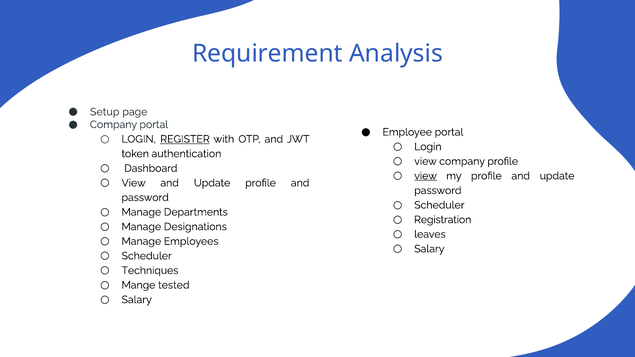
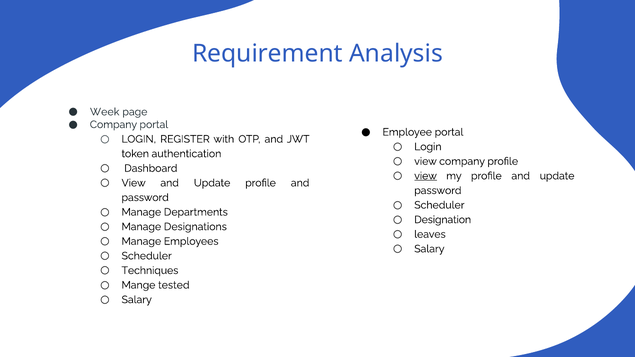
Setup: Setup -> Week
REGISTER underline: present -> none
Registration: Registration -> Designation
